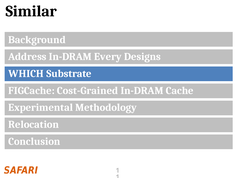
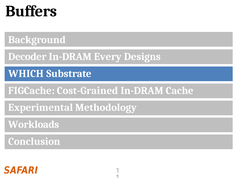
Similar: Similar -> Buffers
Address: Address -> Decoder
Relocation: Relocation -> Workloads
